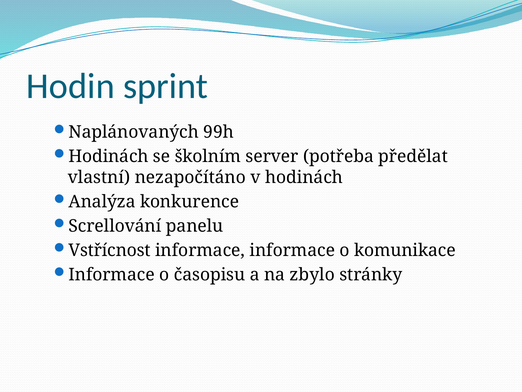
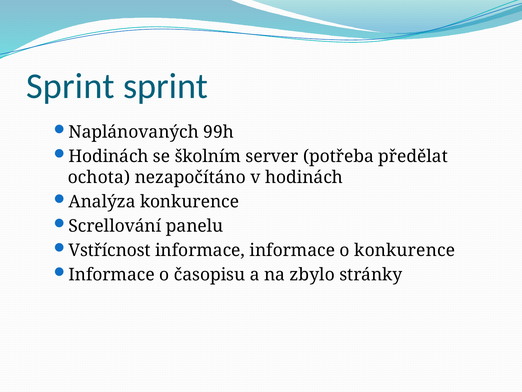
Hodin at (70, 86): Hodin -> Sprint
vlastní: vlastní -> ochota
o komunikace: komunikace -> konkurence
